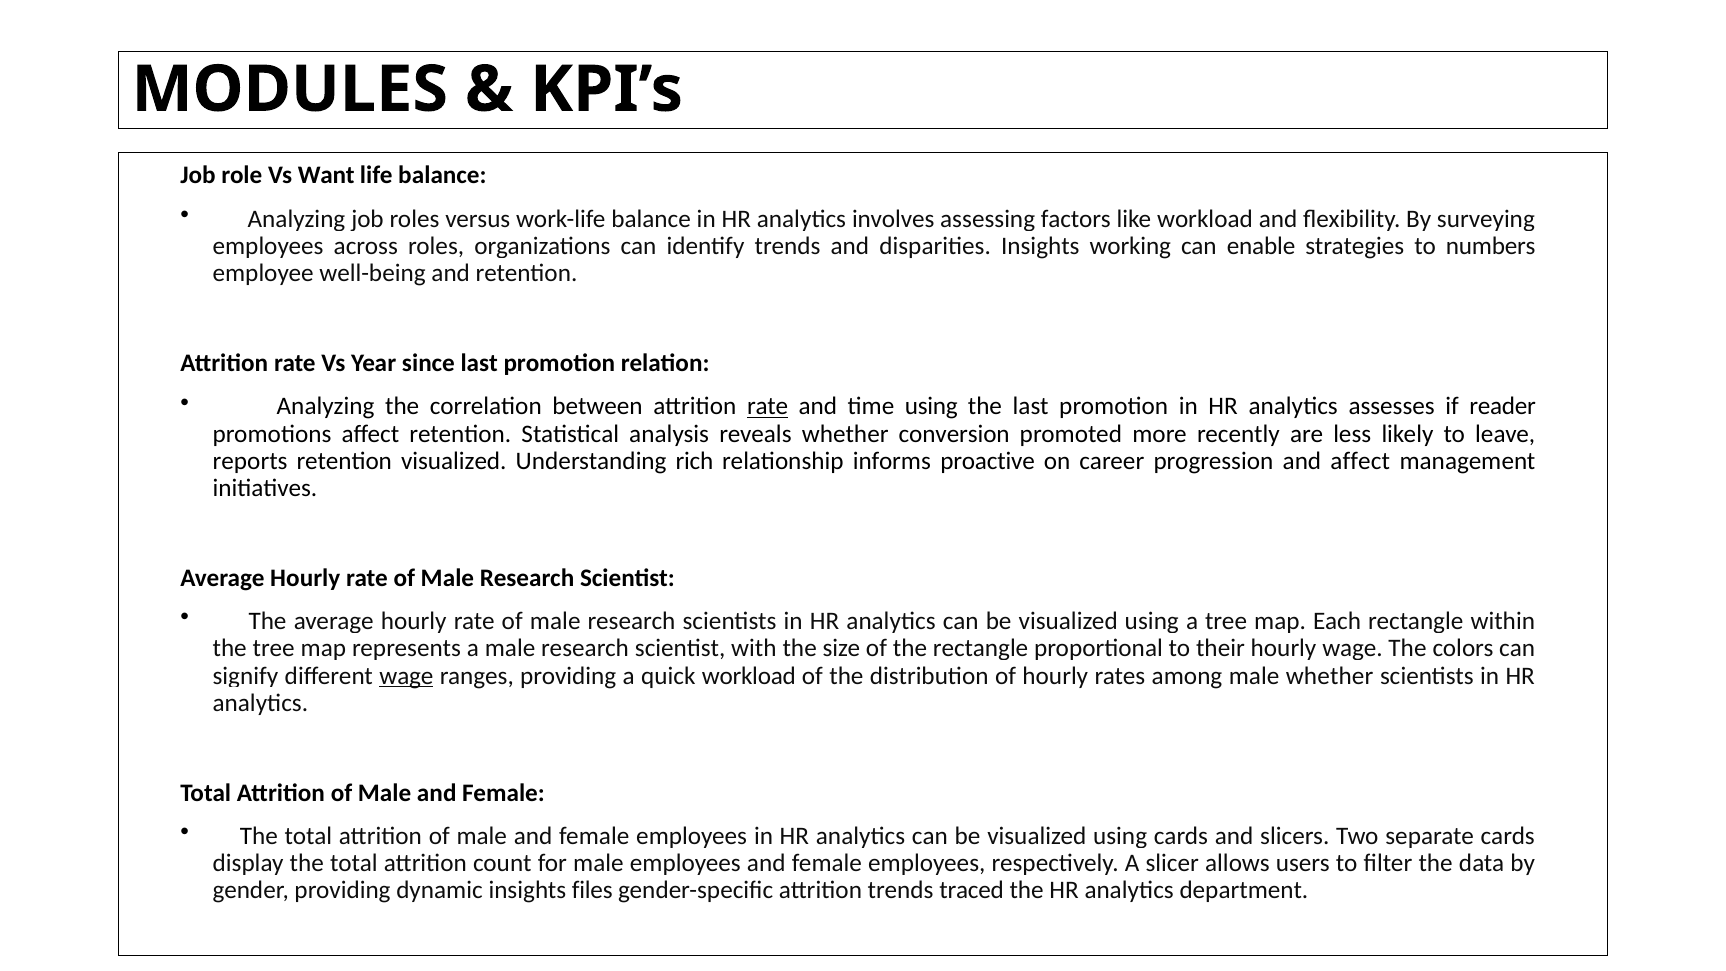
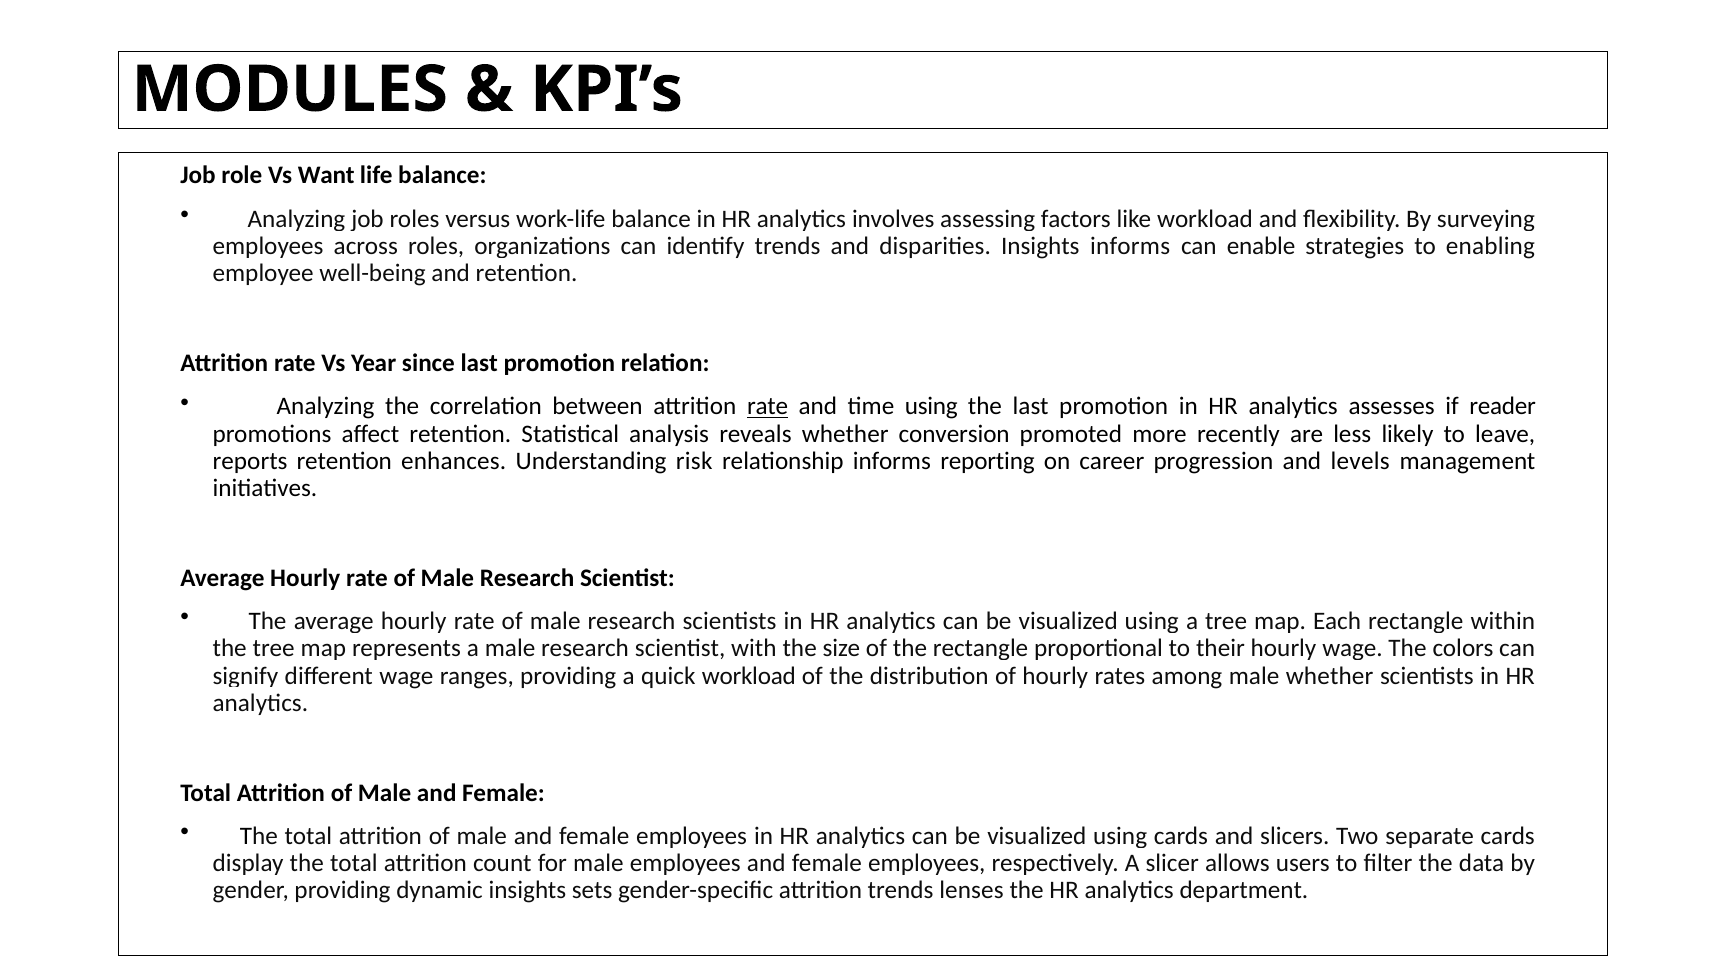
Insights working: working -> informs
numbers: numbers -> enabling
retention visualized: visualized -> enhances
rich: rich -> risk
proactive: proactive -> reporting
and affect: affect -> levels
wage at (406, 676) underline: present -> none
files: files -> sets
traced: traced -> lenses
